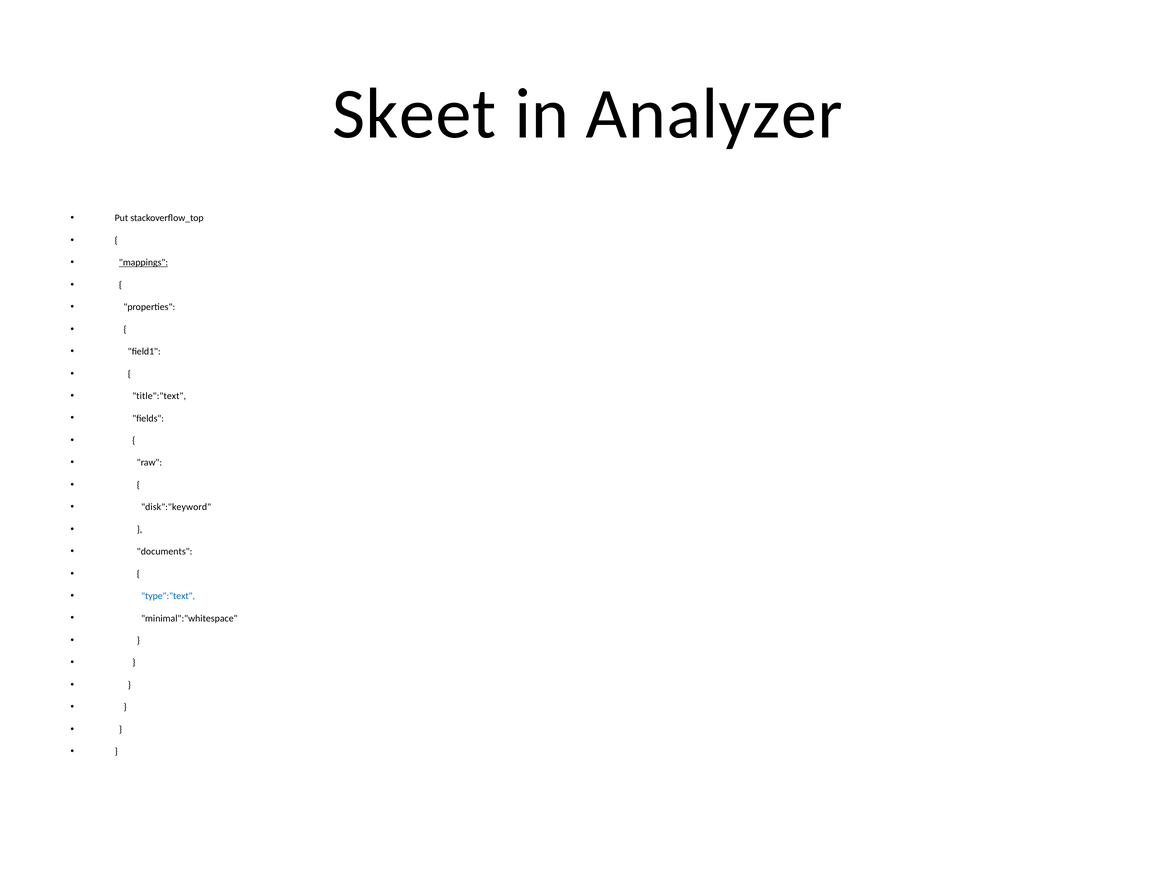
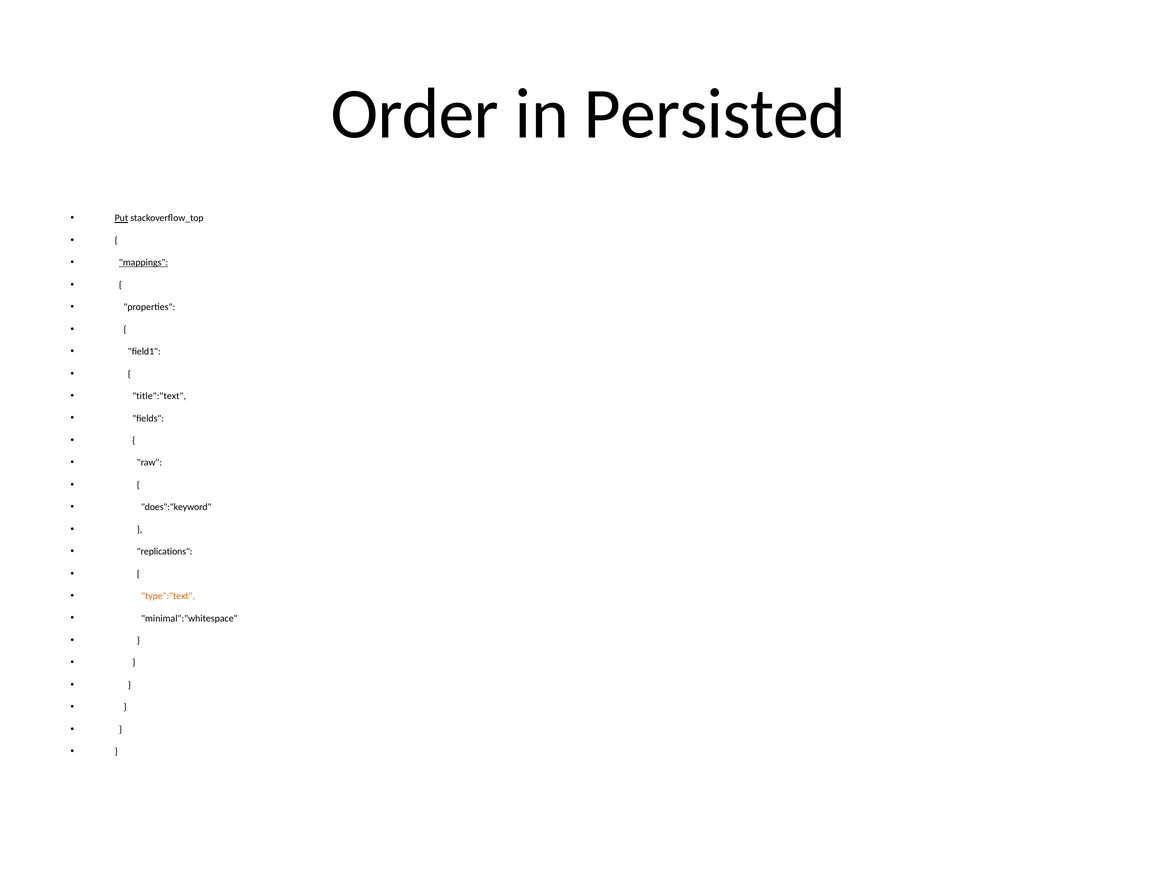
Skeet: Skeet -> Order
Analyzer: Analyzer -> Persisted
Put underline: none -> present
disk":"keyword: disk":"keyword -> does":"keyword
documents: documents -> replications
type":"text colour: blue -> orange
